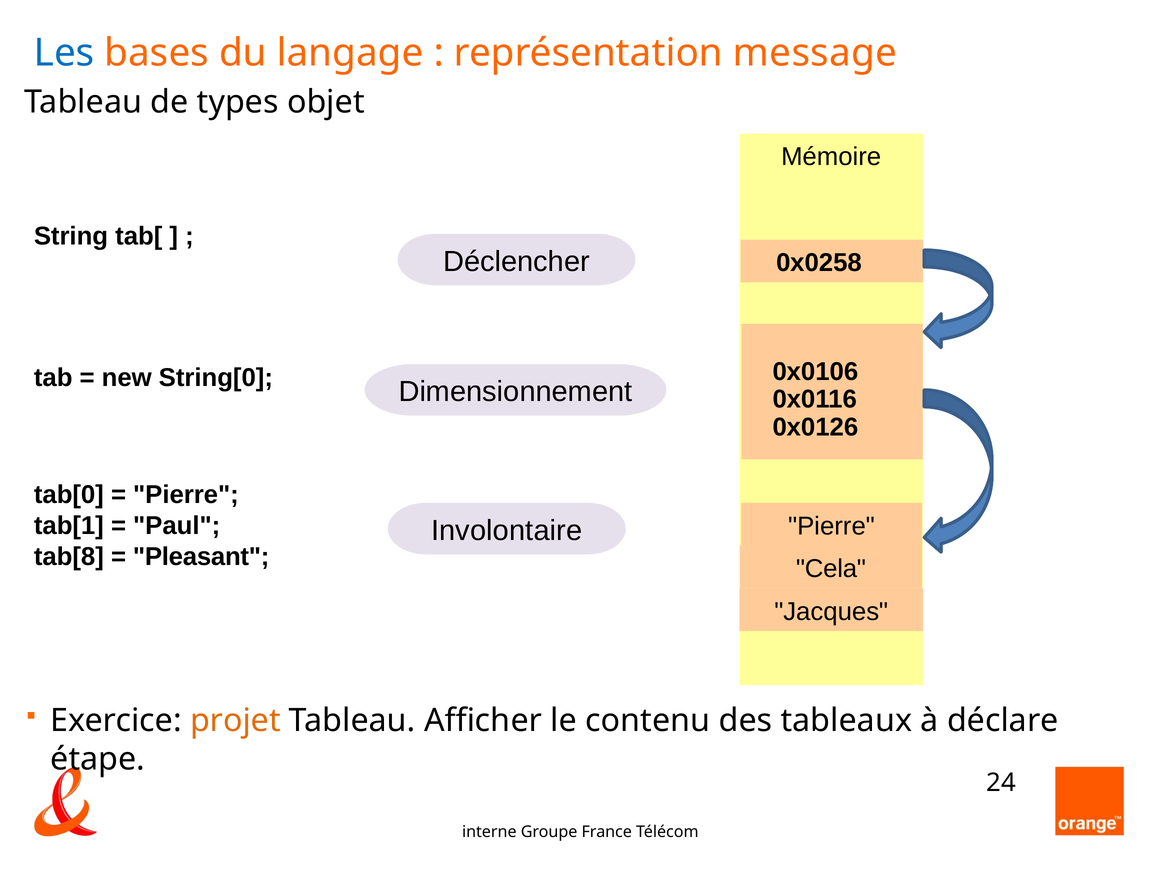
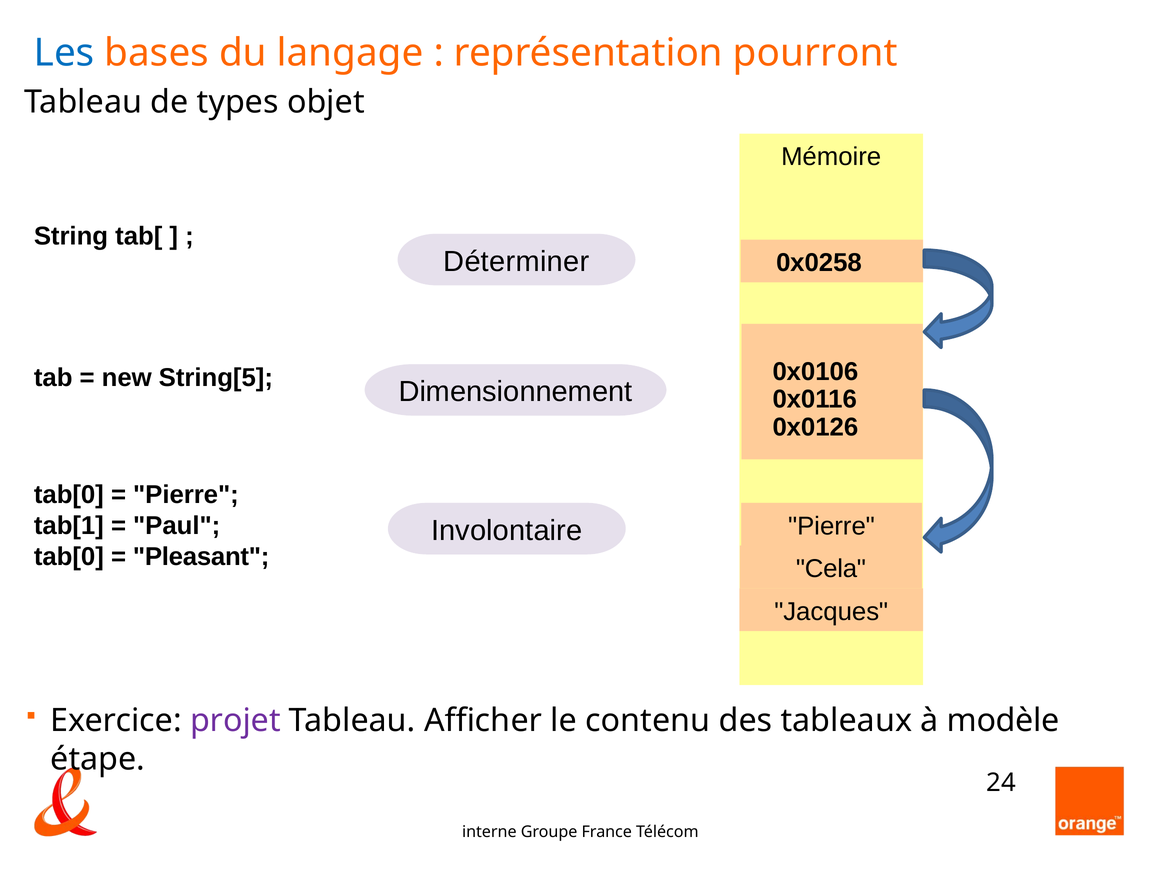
message: message -> pourront
Déclencher: Déclencher -> Déterminer
String[0: String[0 -> String[5
tab[8 at (69, 557): tab[8 -> tab[0
projet colour: orange -> purple
déclare: déclare -> modèle
